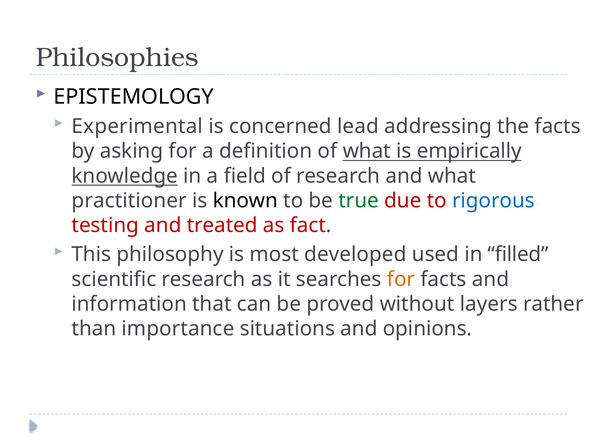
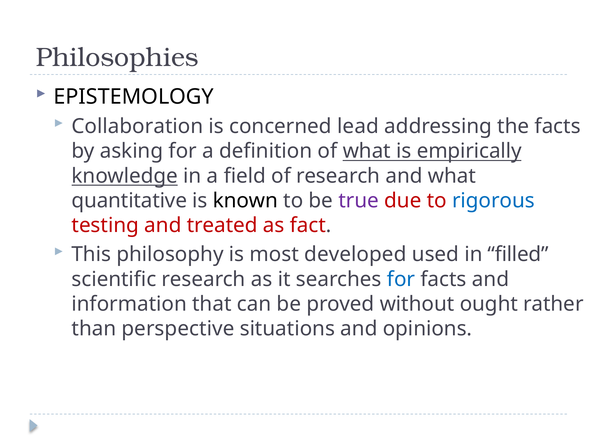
Experimental: Experimental -> Collaboration
practitioner: practitioner -> quantitative
true colour: green -> purple
for at (401, 280) colour: orange -> blue
layers: layers -> ought
importance: importance -> perspective
